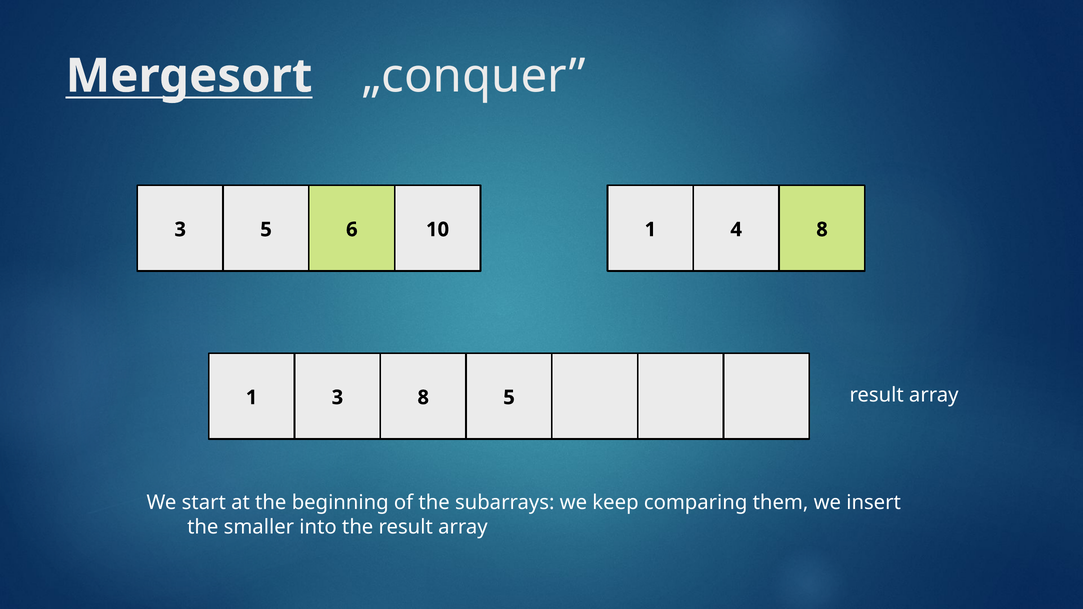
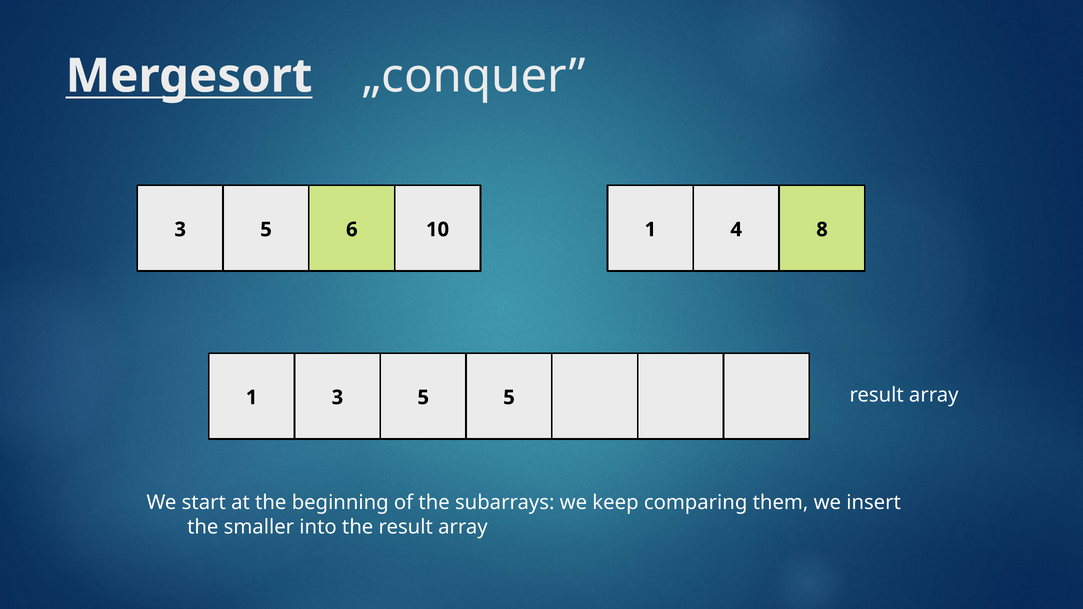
1 3 8: 8 -> 5
